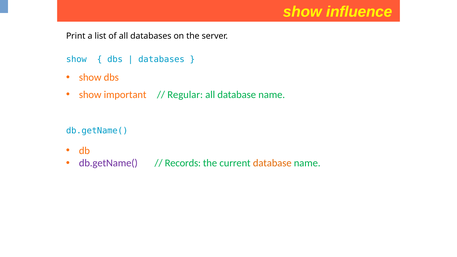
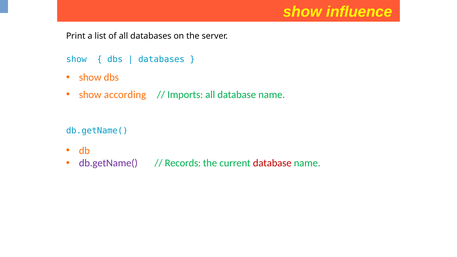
important: important -> according
Regular: Regular -> Imports
database at (272, 163) colour: orange -> red
